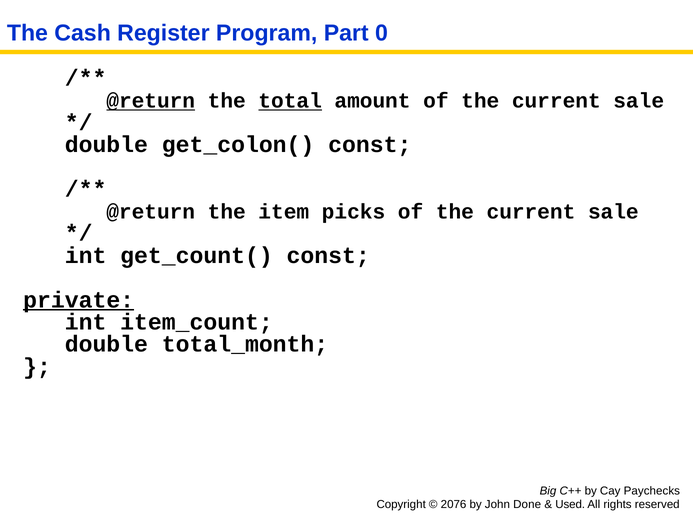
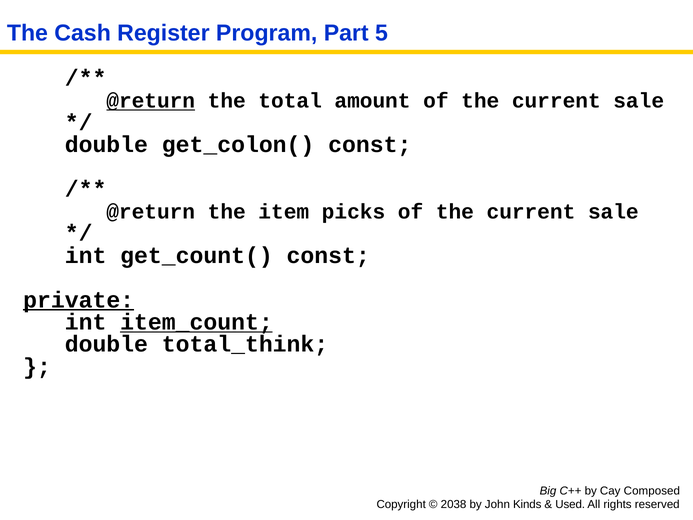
0: 0 -> 5
total underline: present -> none
item_count underline: none -> present
total_month: total_month -> total_think
Paychecks: Paychecks -> Composed
2076: 2076 -> 2038
Done: Done -> Kinds
